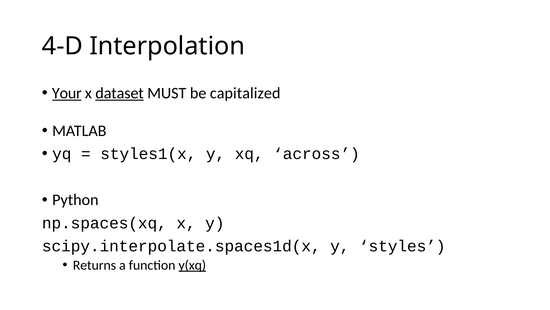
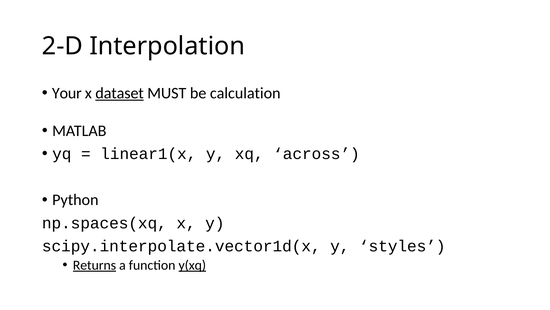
4-D: 4-D -> 2-D
Your underline: present -> none
capitalized: capitalized -> calculation
styles1(x: styles1(x -> linear1(x
scipy.interpolate.spaces1d(x: scipy.interpolate.spaces1d(x -> scipy.interpolate.vector1d(x
Returns underline: none -> present
